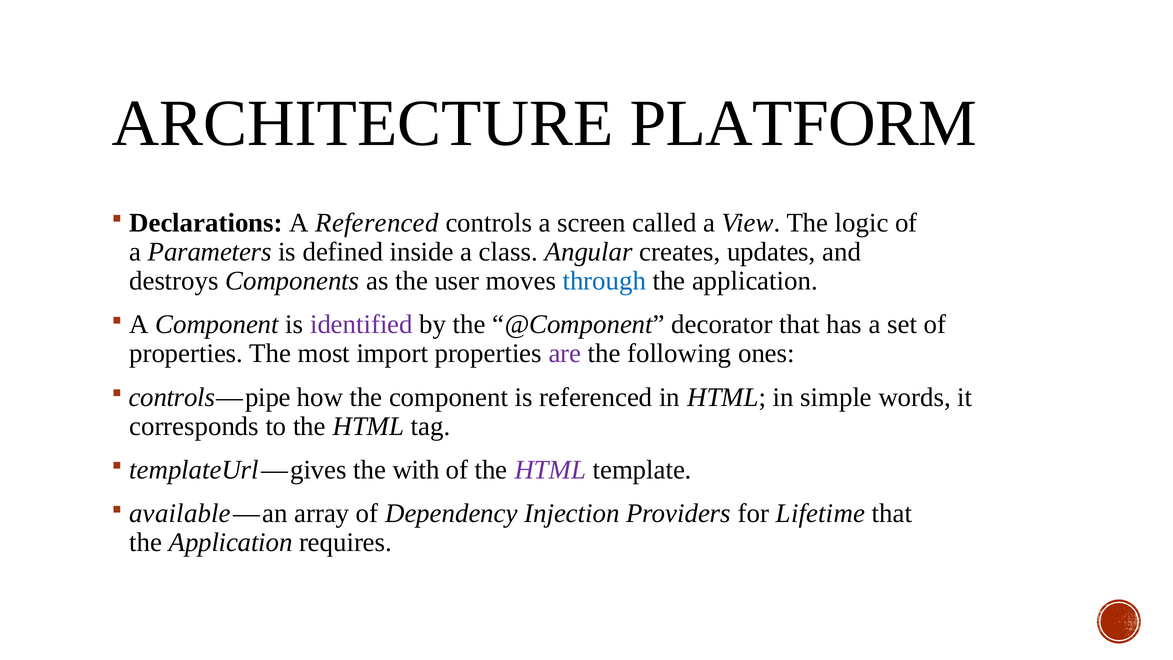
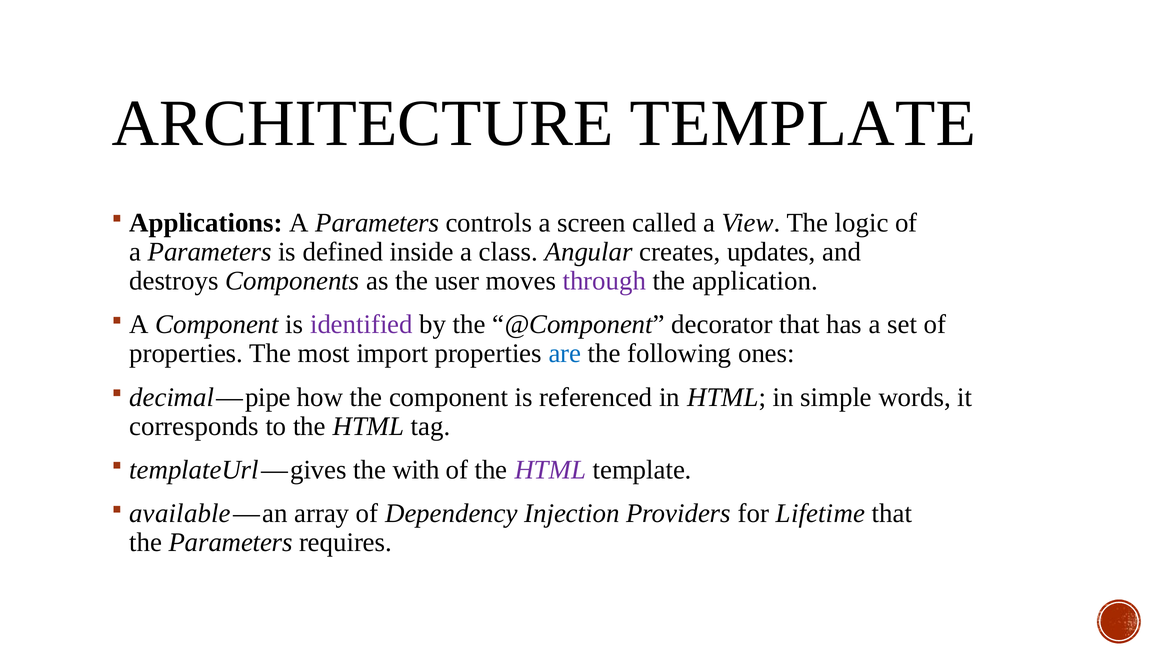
ARCHITECTURE PLATFORM: PLATFORM -> TEMPLATE
Declarations: Declarations -> Applications
Referenced at (377, 223): Referenced -> Parameters
through colour: blue -> purple
are colour: purple -> blue
controls at (172, 397): controls -> decimal
Application at (231, 542): Application -> Parameters
